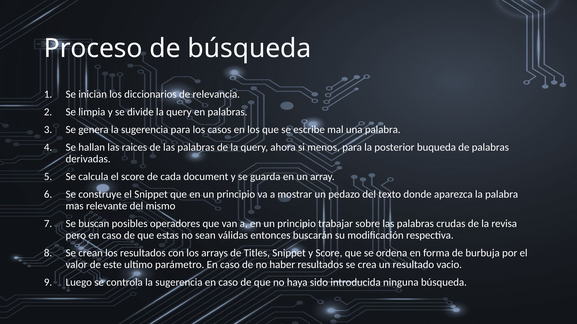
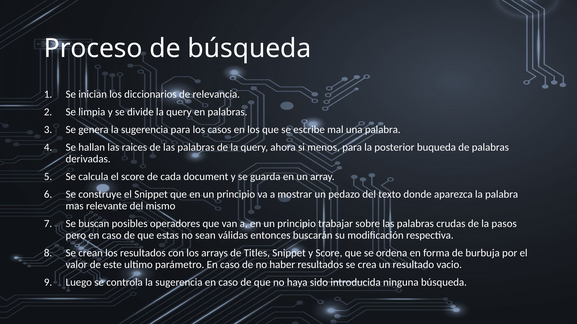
revisa: revisa -> pasos
